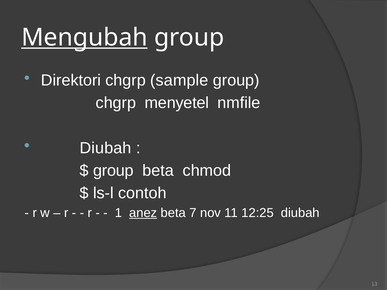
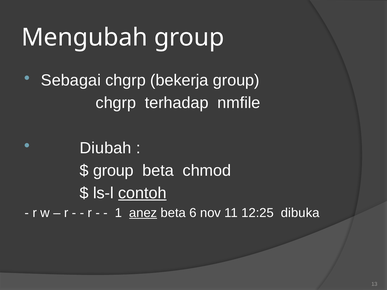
Mengubah underline: present -> none
Direktori: Direktori -> Sebagai
sample: sample -> bekerja
menyetel: menyetel -> terhadap
contoh underline: none -> present
7: 7 -> 6
12:25 diubah: diubah -> dibuka
